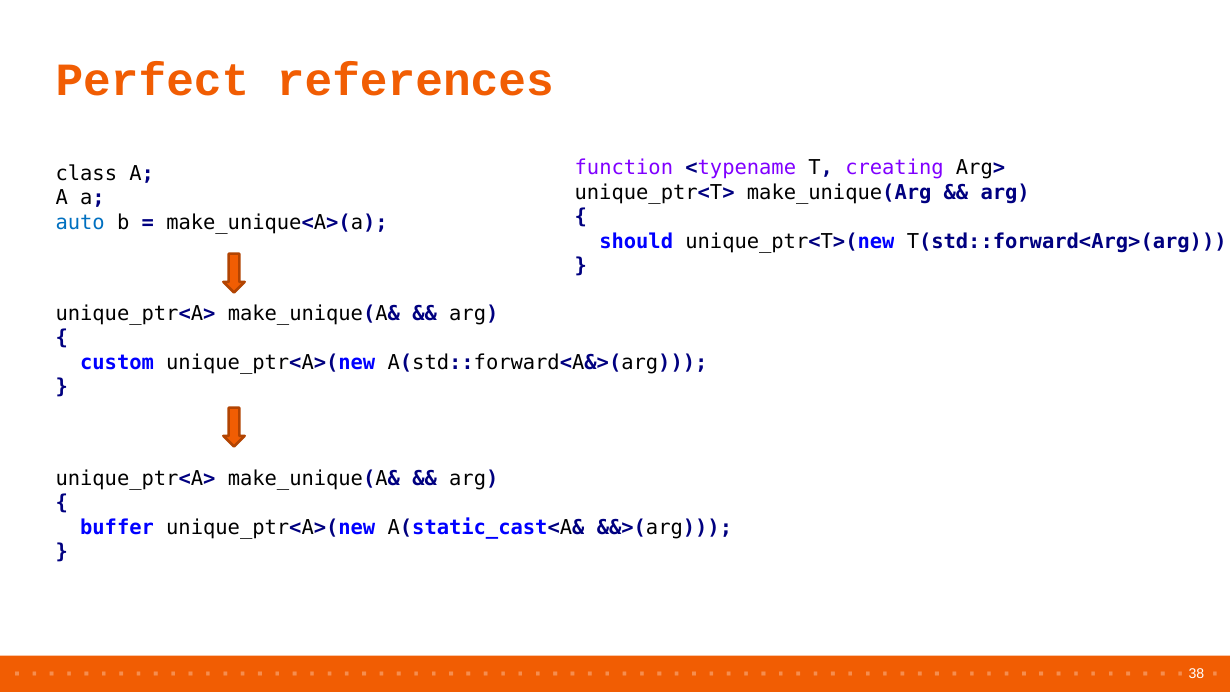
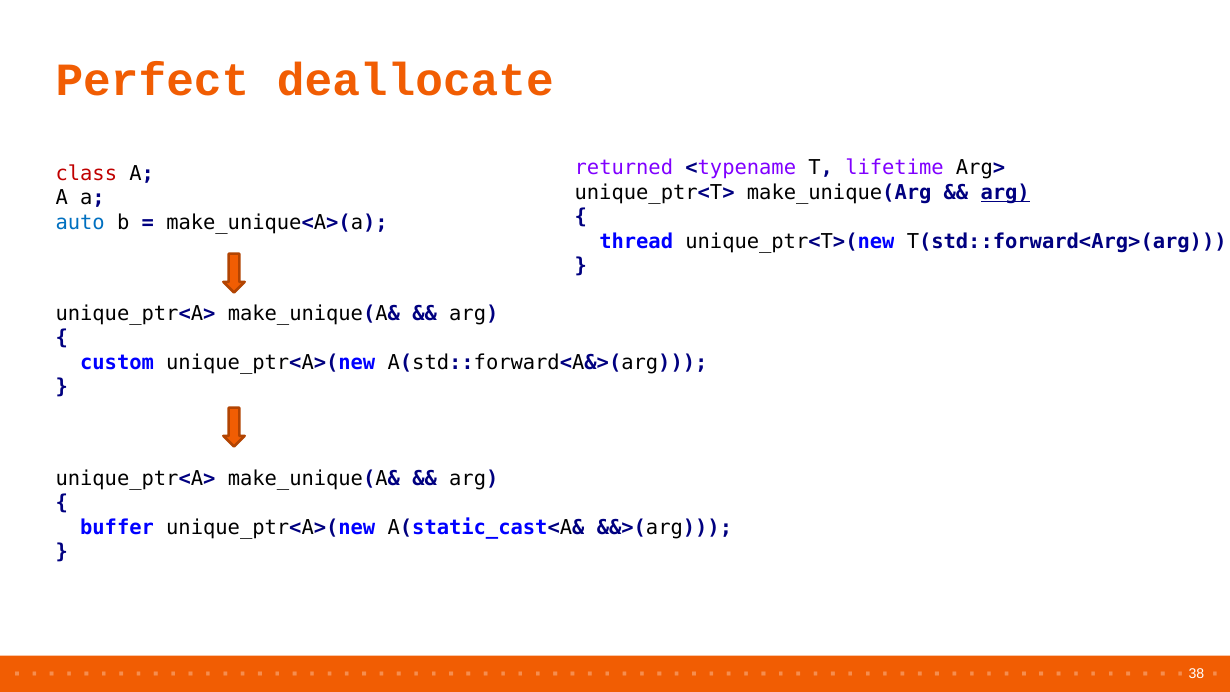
references: references -> deallocate
function: function -> returned
creating: creating -> lifetime
class colour: black -> red
arg at (1005, 192) underline: none -> present
should: should -> thread
